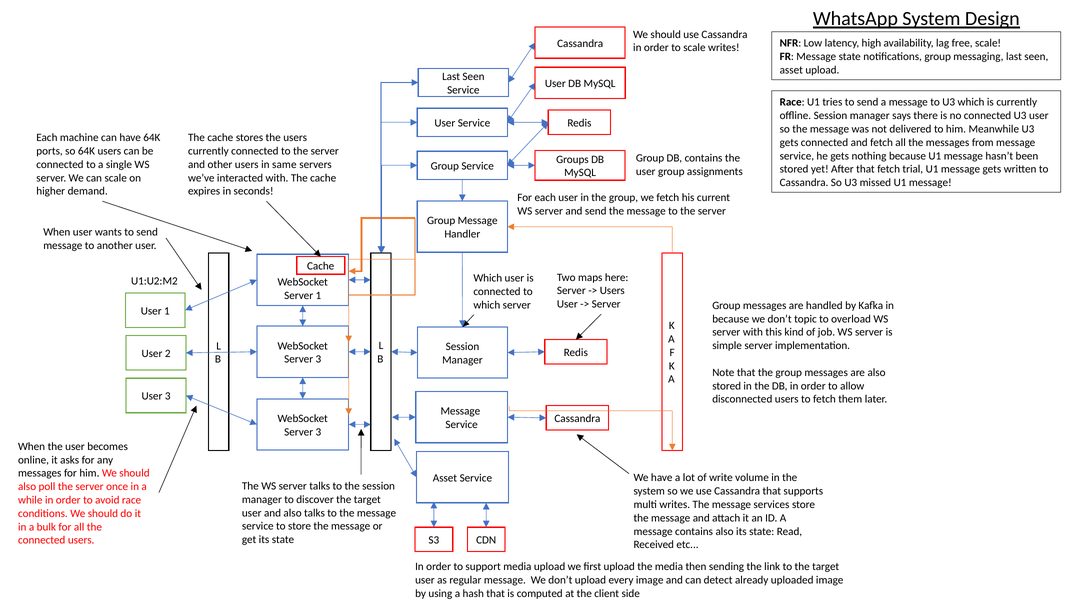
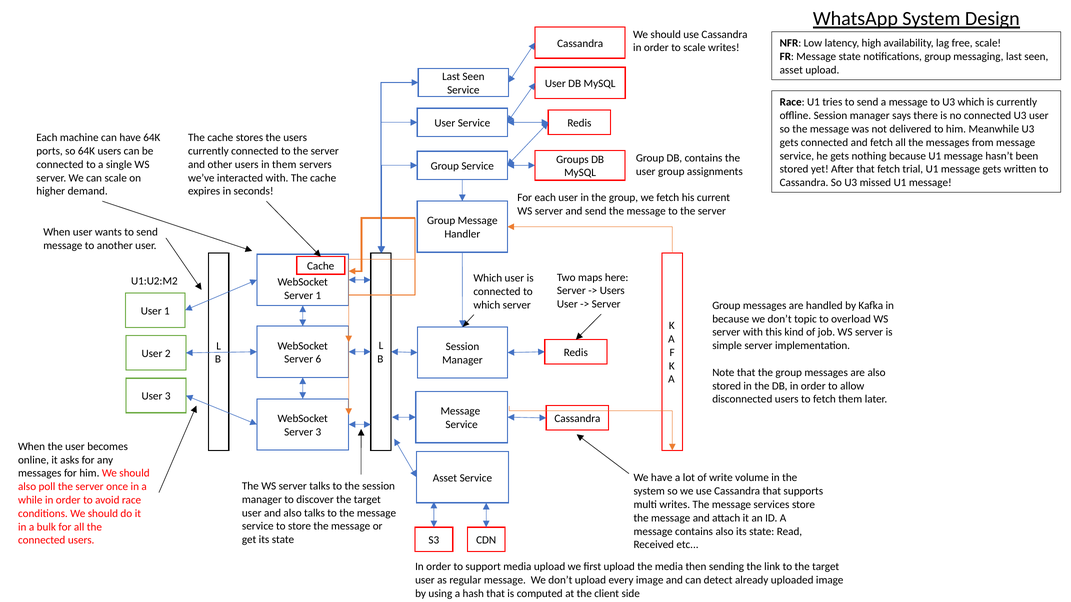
in same: same -> them
3 at (318, 360): 3 -> 6
